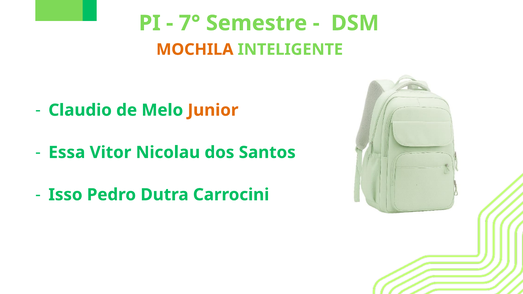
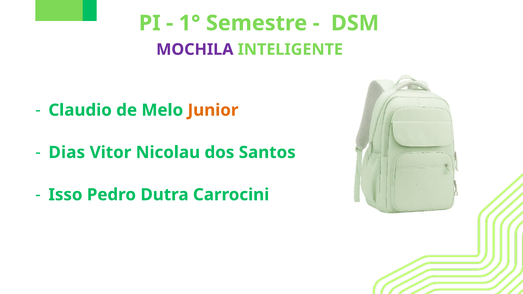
7°: 7° -> 1°
MOCHILA colour: orange -> purple
Essa: Essa -> Dias
